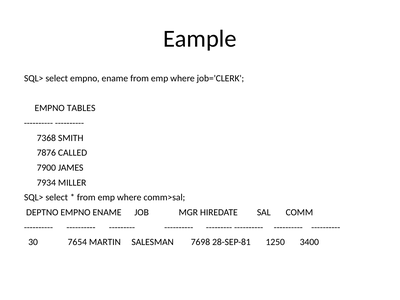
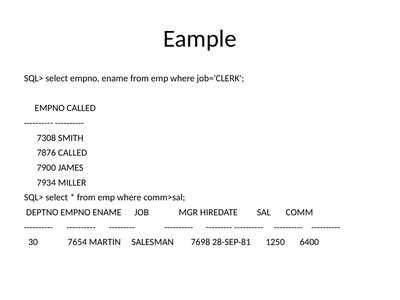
EMPNO TABLES: TABLES -> CALLED
7368: 7368 -> 7308
3400: 3400 -> 6400
